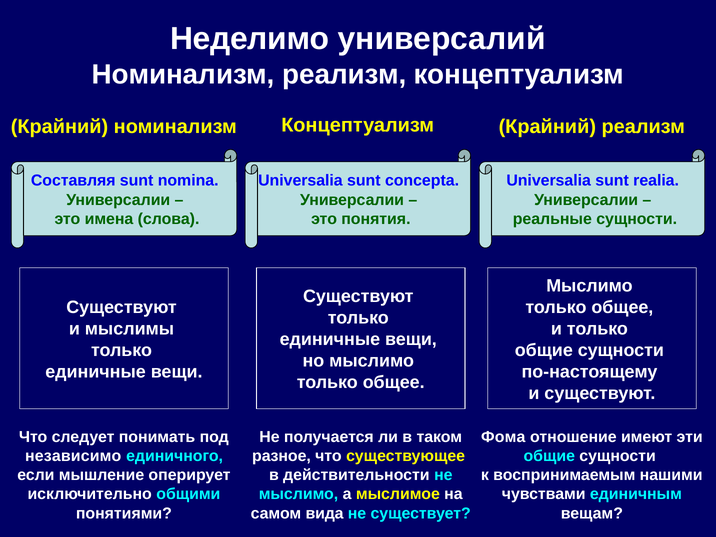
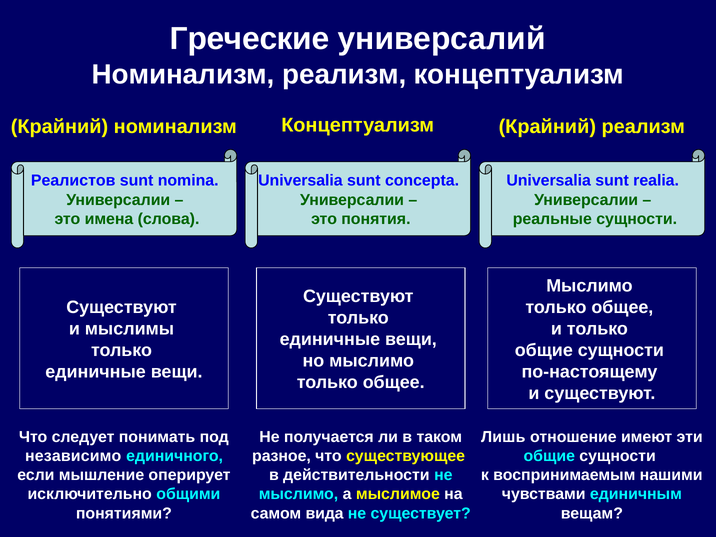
Неделимо: Неделимо -> Греческие
Составляя: Составляя -> Реалистов
Фома: Фома -> Лишь
